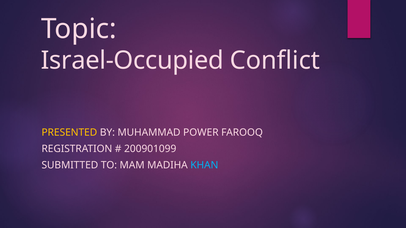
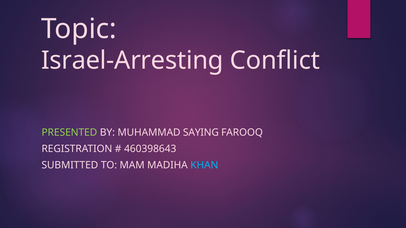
Israel-Occupied: Israel-Occupied -> Israel-Arresting
PRESENTED colour: yellow -> light green
POWER: POWER -> SAYING
200901099: 200901099 -> 460398643
